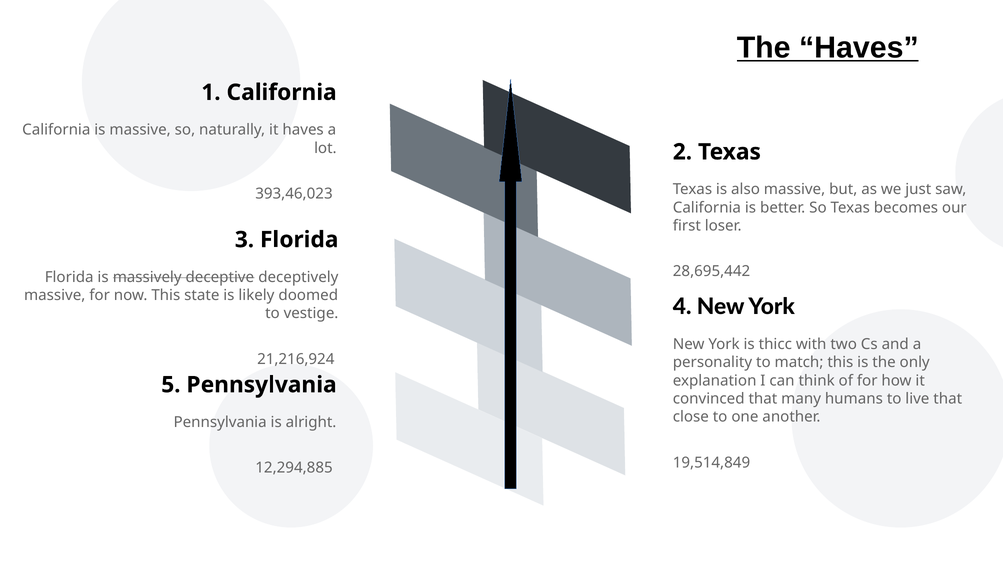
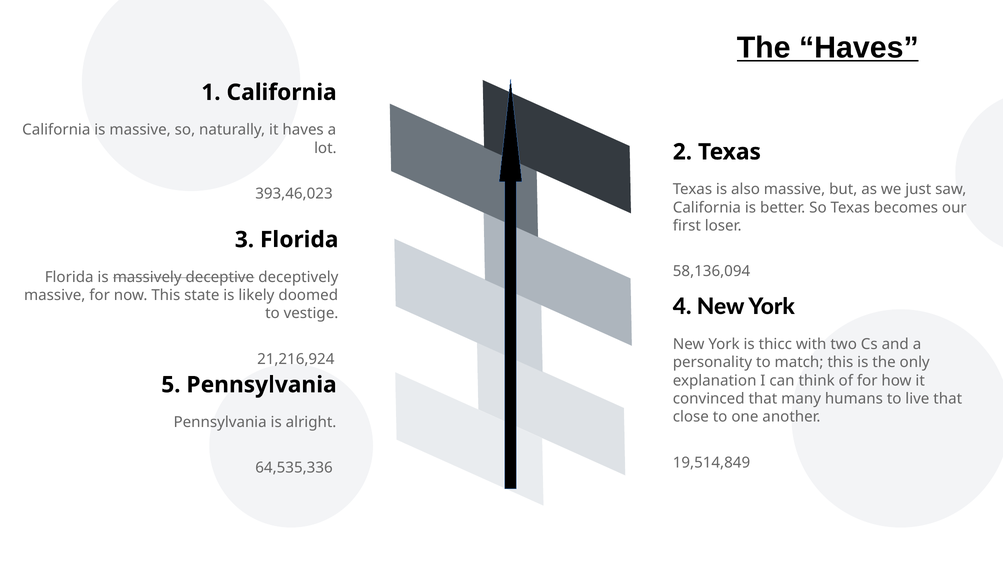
28,695,442: 28,695,442 -> 58,136,094
12,294,885: 12,294,885 -> 64,535,336
